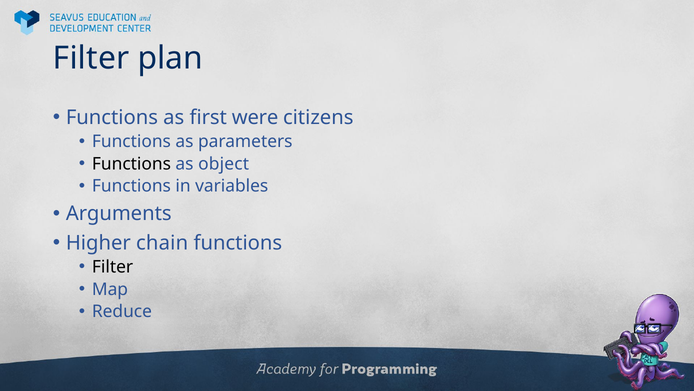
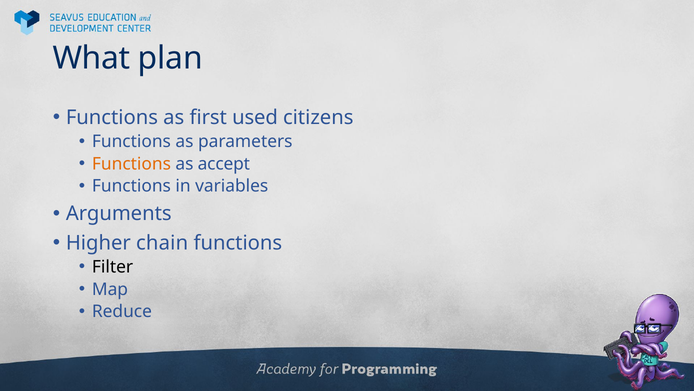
Filter at (91, 58): Filter -> What
were: were -> used
Functions at (131, 164) colour: black -> orange
object: object -> accept
